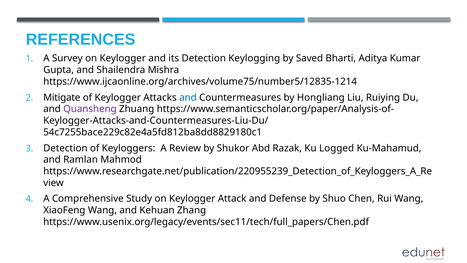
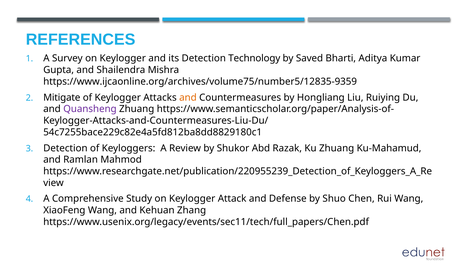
Keylogging: Keylogging -> Technology
https://www.ijcaonline.org/archives/volume75/number5/12835-1214: https://www.ijcaonline.org/archives/volume75/number5/12835-1214 -> https://www.ijcaonline.org/archives/volume75/number5/12835-9359
and at (188, 97) colour: blue -> orange
Ku Logged: Logged -> Zhuang
